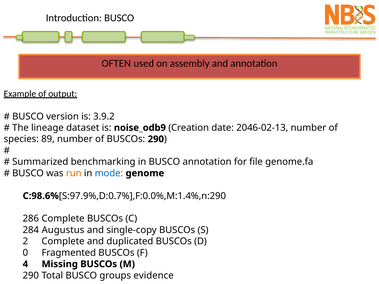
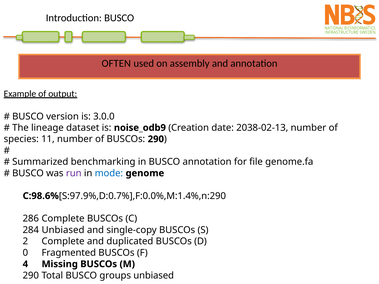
3.9.2: 3.9.2 -> 3.0.0
2046-02-13: 2046-02-13 -> 2038-02-13
89: 89 -> 11
run colour: orange -> purple
284 Augustus: Augustus -> Unbiased
groups evidence: evidence -> unbiased
